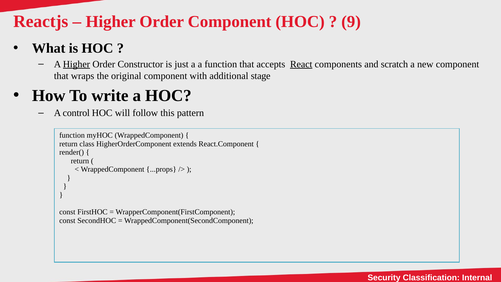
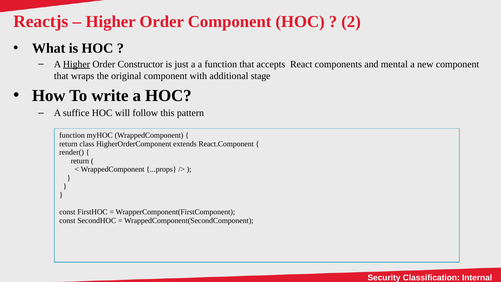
9: 9 -> 2
React underline: present -> none
scratch: scratch -> mental
control: control -> suffice
